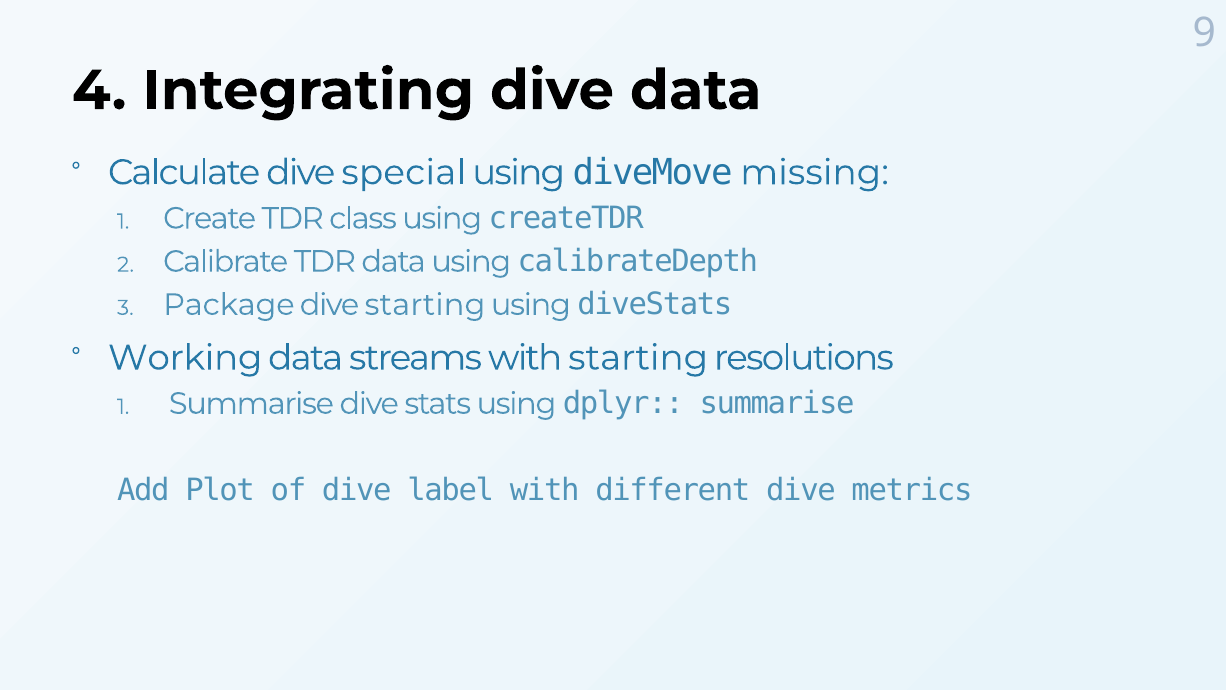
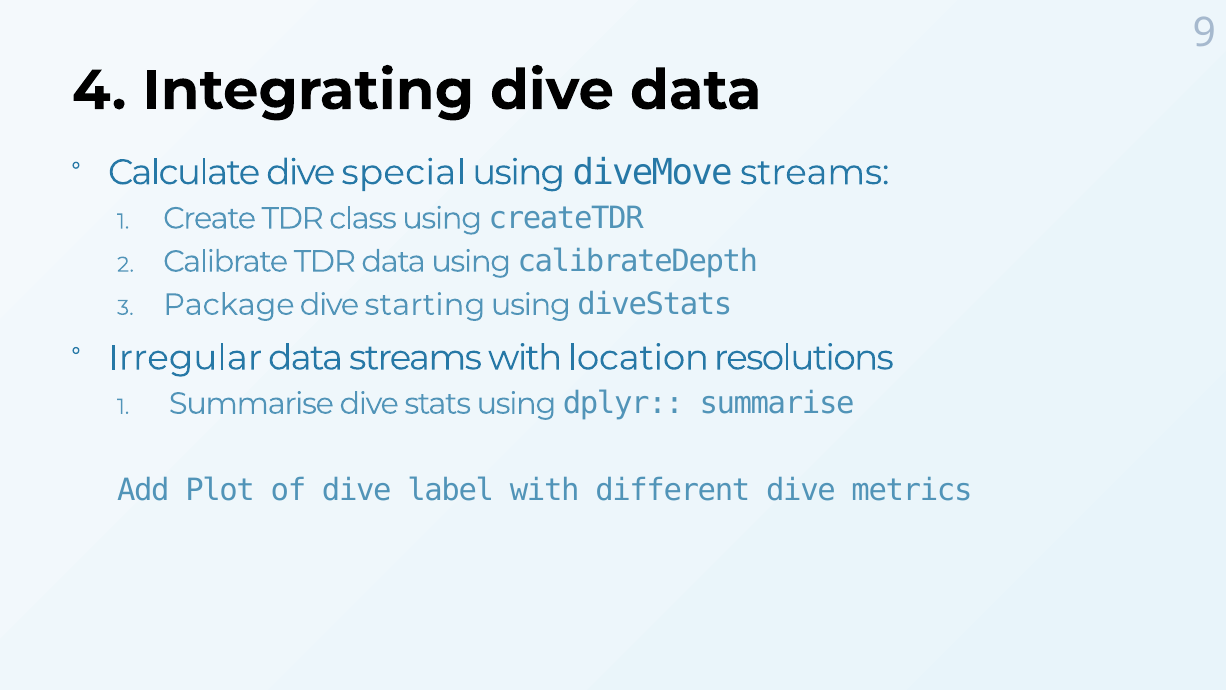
diveMove missing: missing -> streams
Working: Working -> Irregular
with starting: starting -> location
